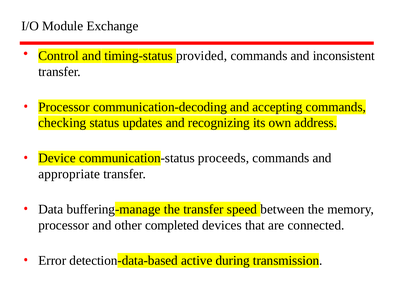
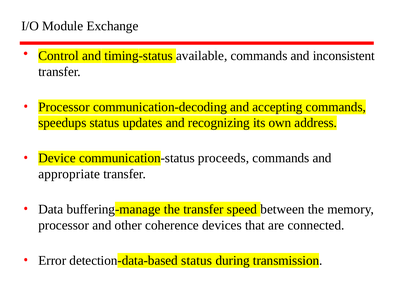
provided: provided -> available
checking: checking -> speedups
completed: completed -> coherence
detection-data-based active: active -> status
